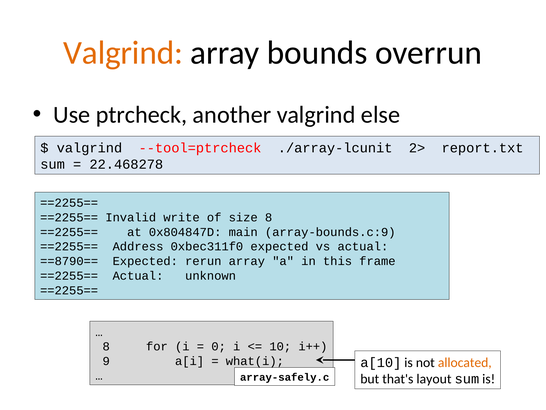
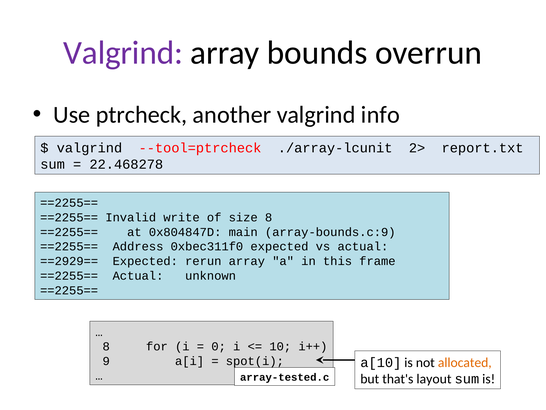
Valgrind at (123, 53) colour: orange -> purple
else: else -> info
==8790==: ==8790== -> ==2929==
what(i: what(i -> spot(i
array-safely.c: array-safely.c -> array-tested.c
